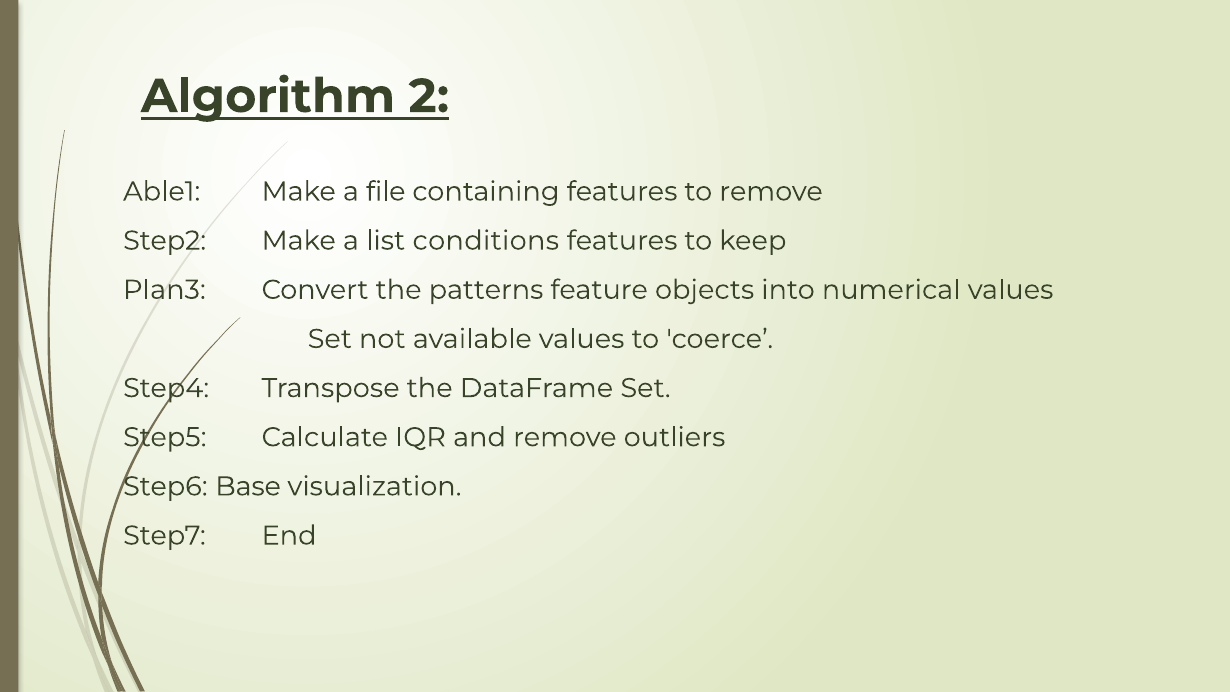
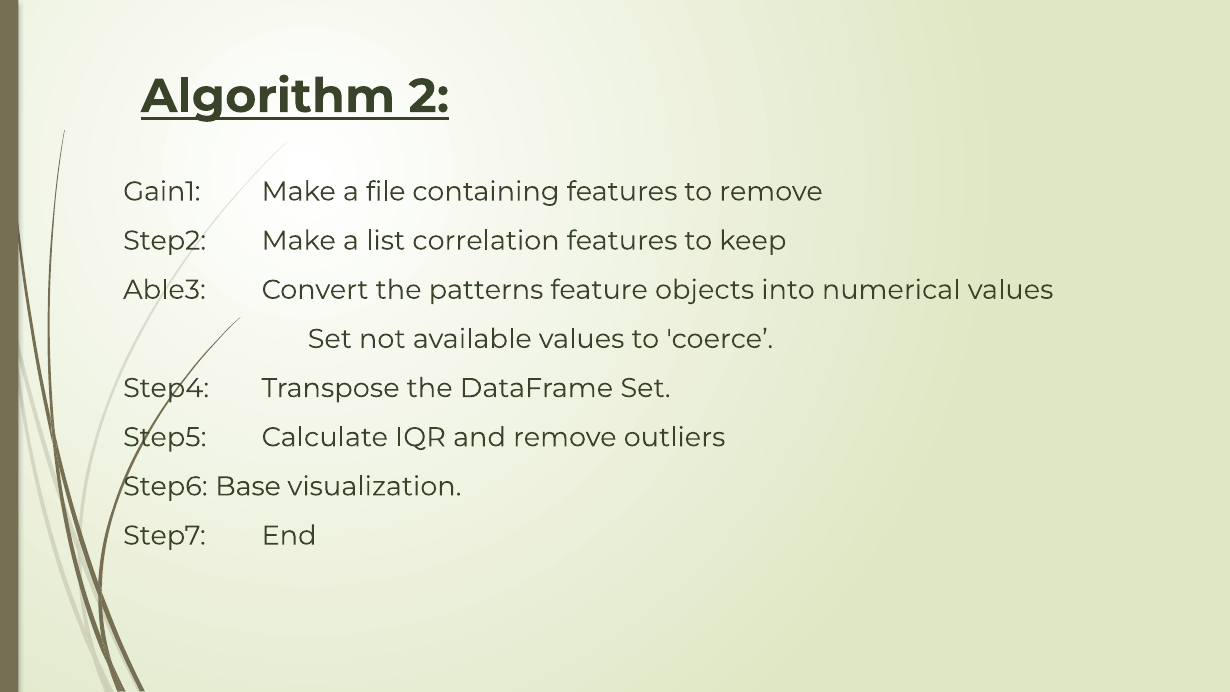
Able1: Able1 -> Gain1
conditions: conditions -> correlation
Plan3: Plan3 -> Able3
